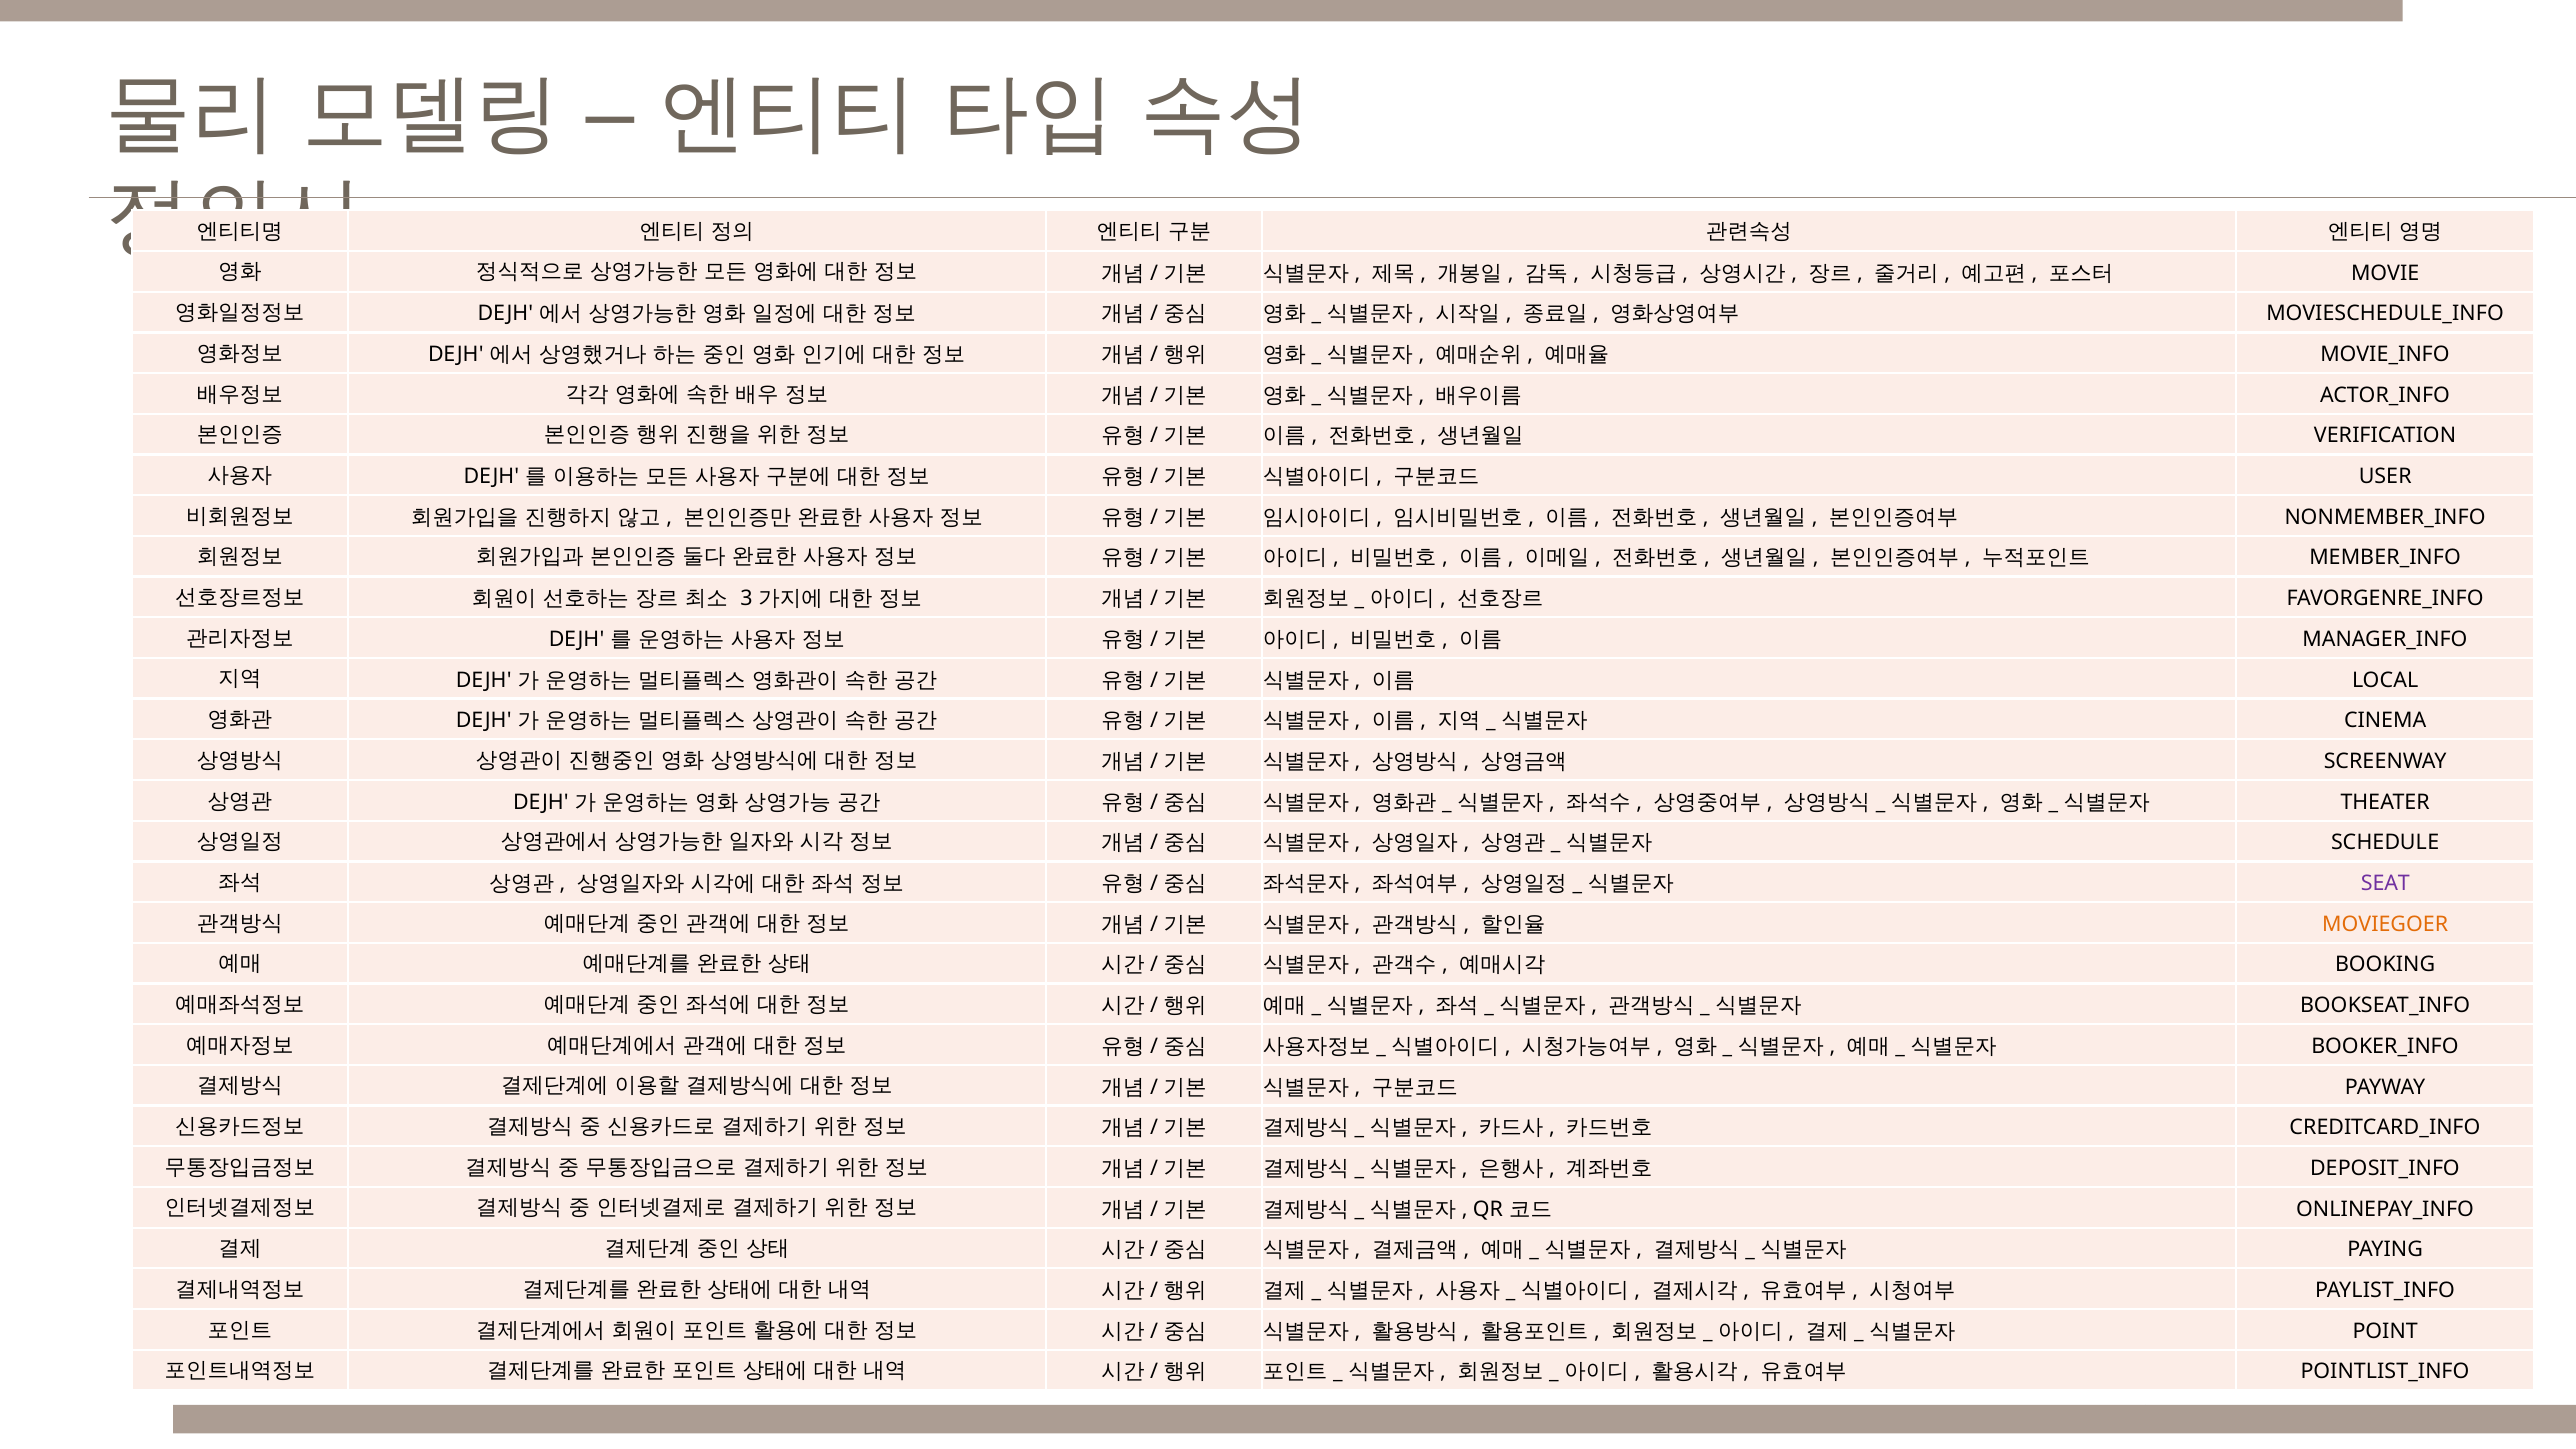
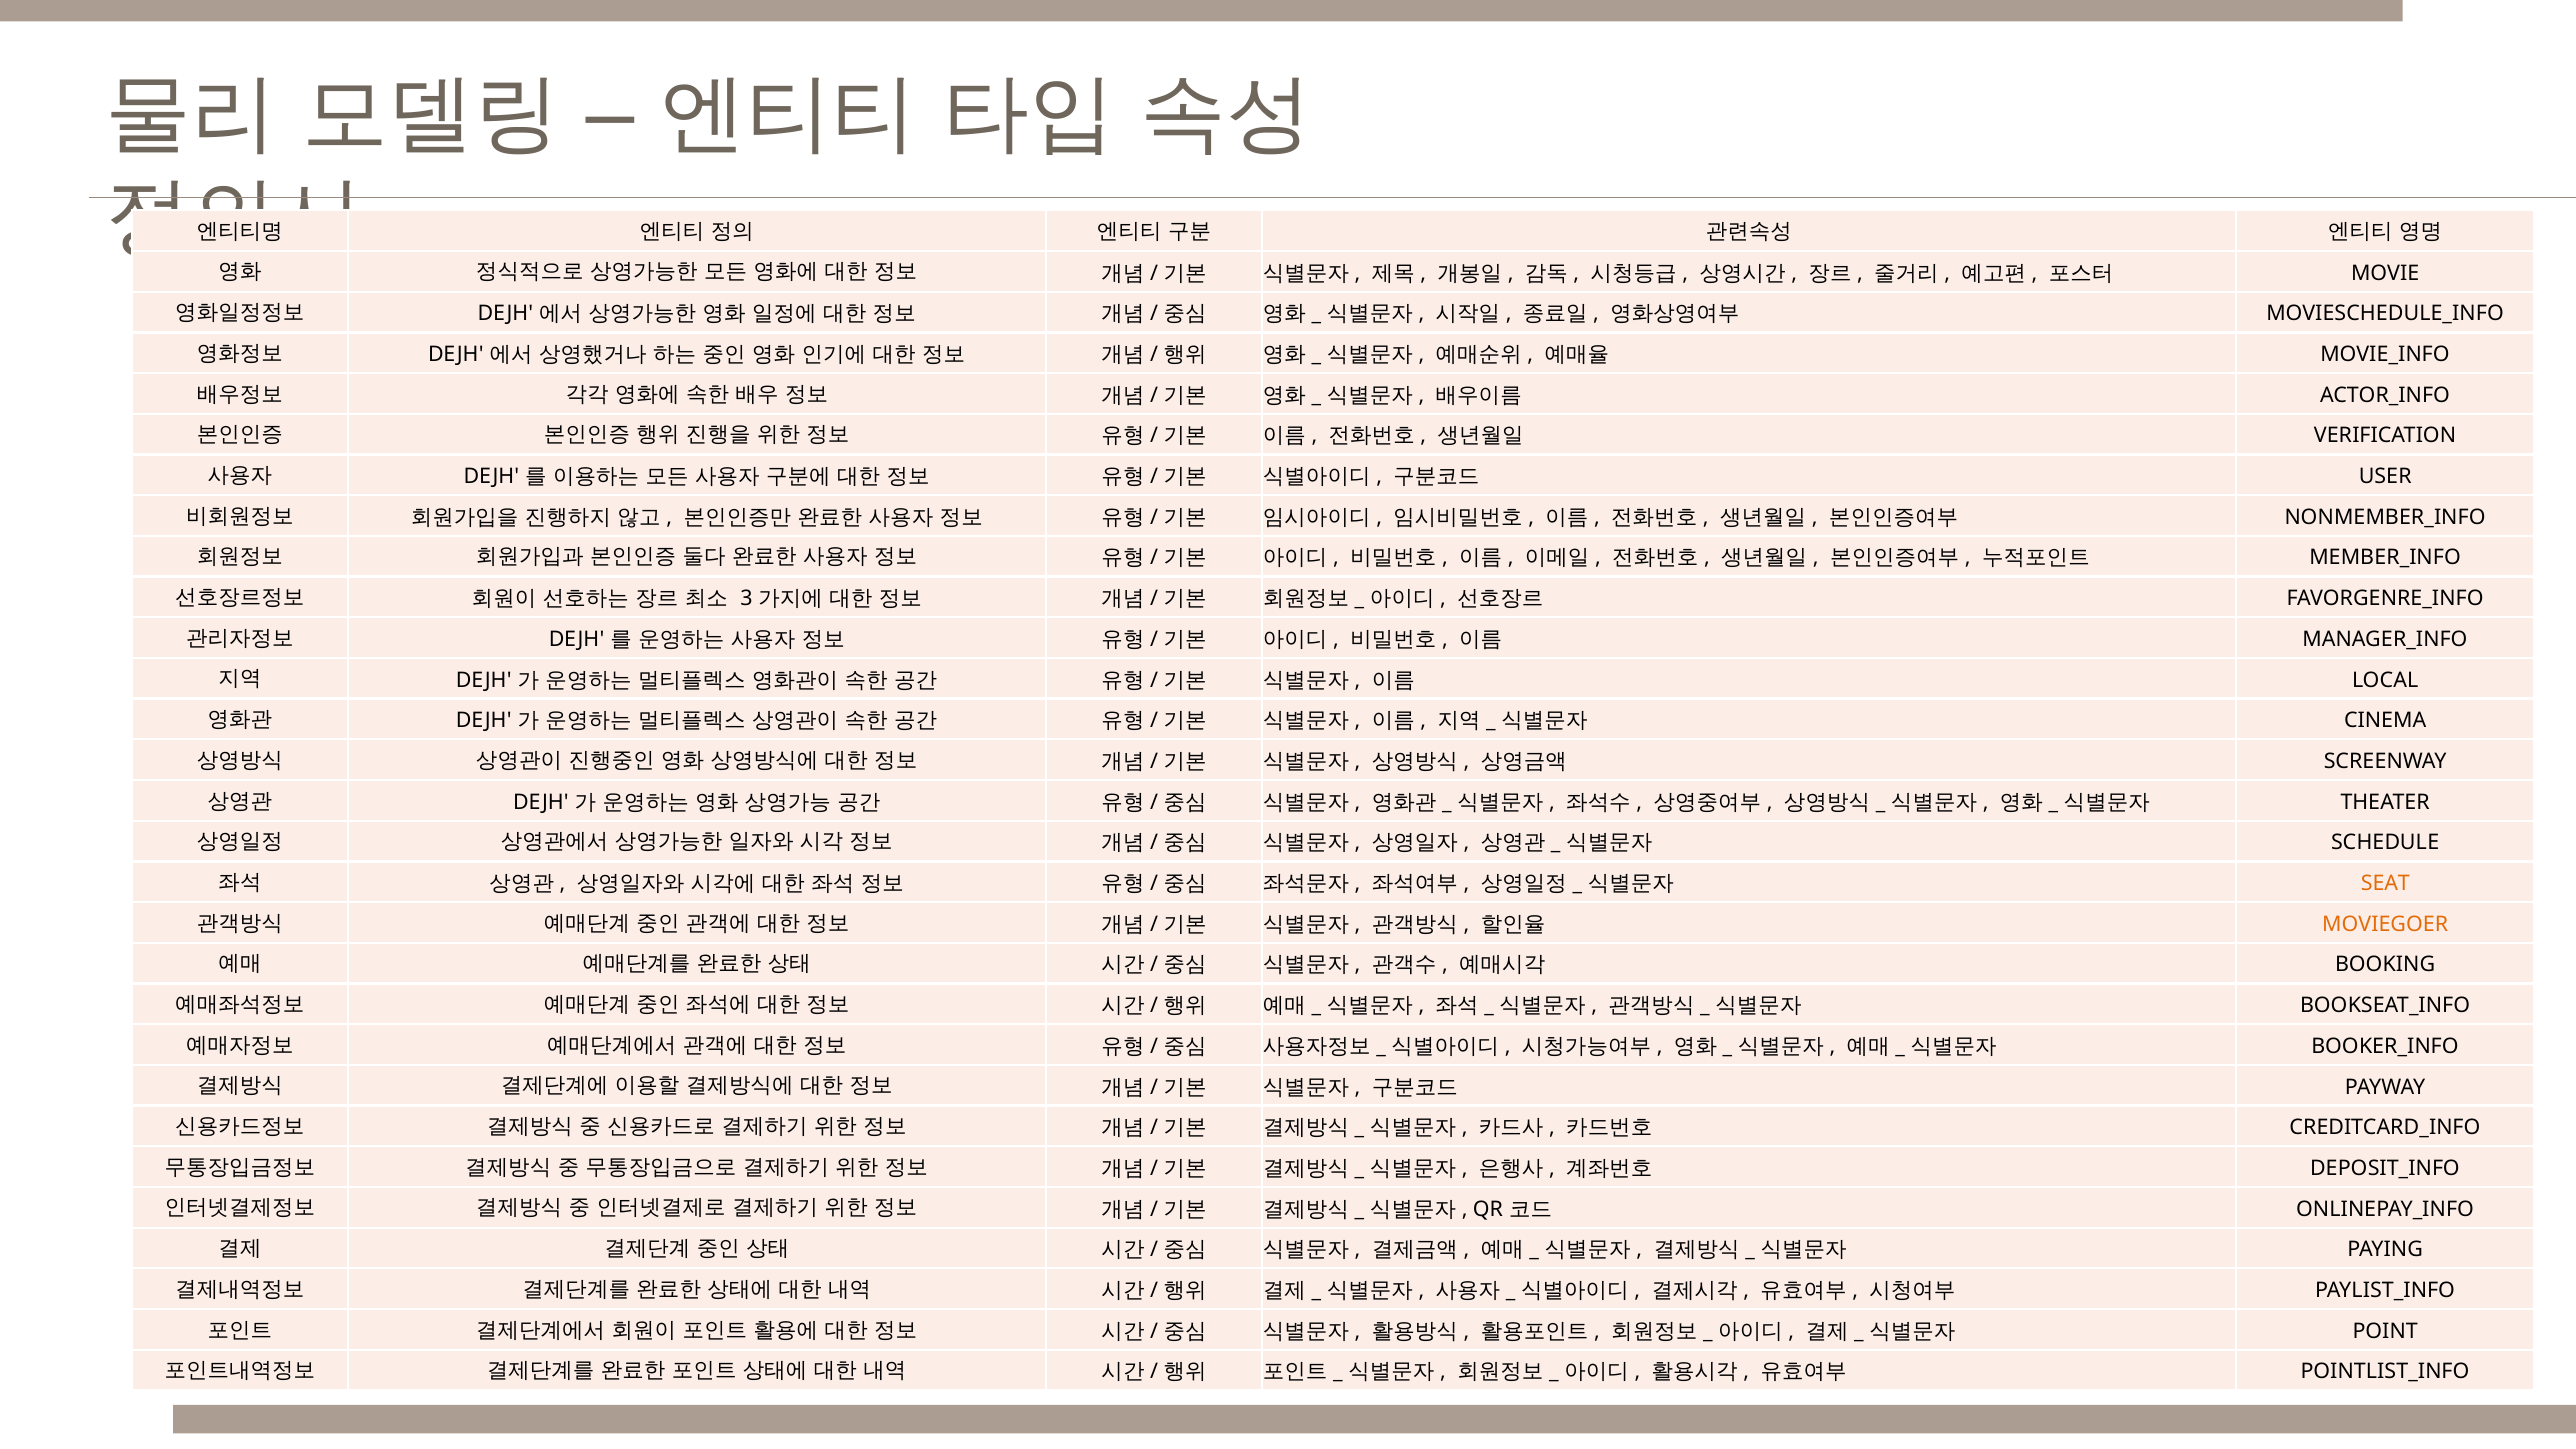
SEAT colour: purple -> orange
